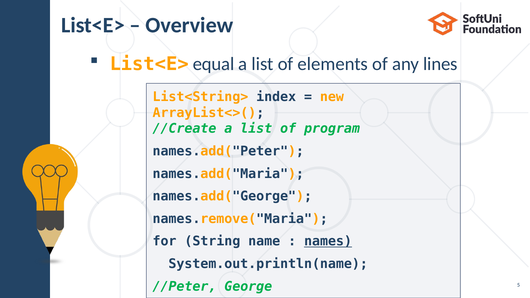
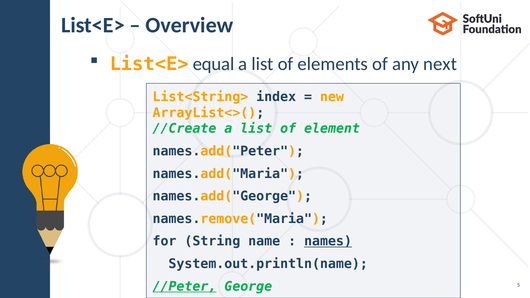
lines: lines -> next
program: program -> element
//Peter underline: none -> present
